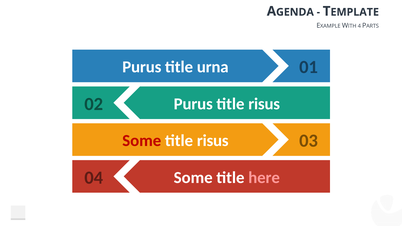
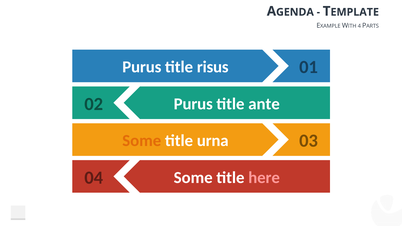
urna: urna -> risus
risus at (264, 104): risus -> ante
Some at (142, 141) colour: red -> orange
risus at (213, 141): risus -> urna
